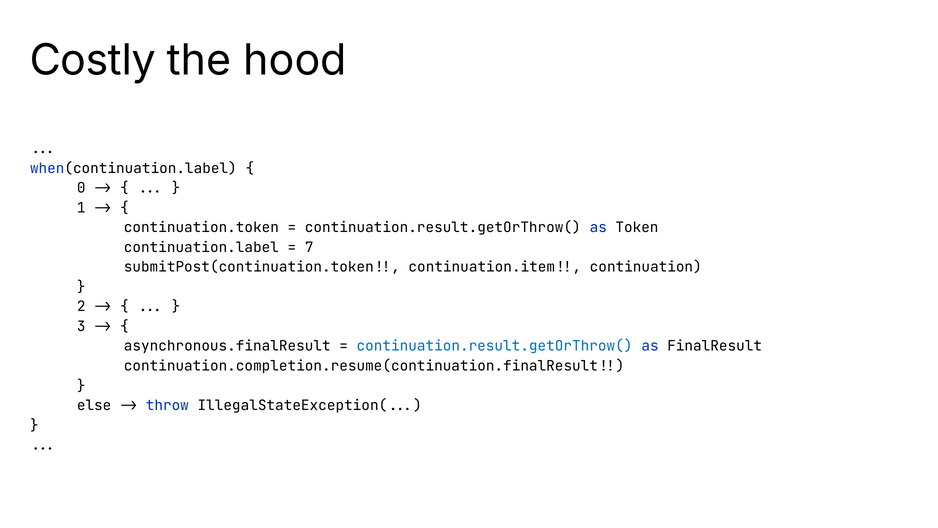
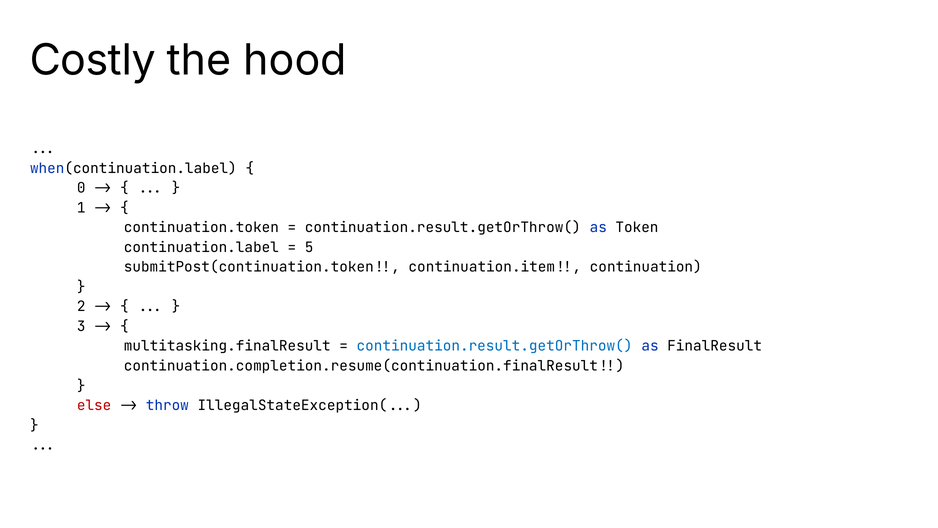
7: 7 -> 5
asynchronous.finalResult: asynchronous.finalResult -> multitasking.finalResult
else colour: black -> red
